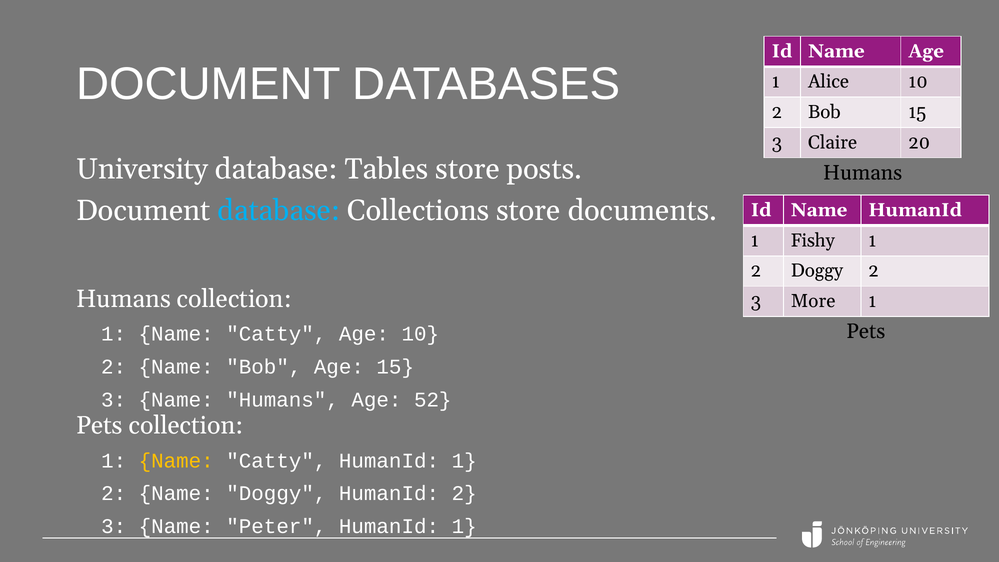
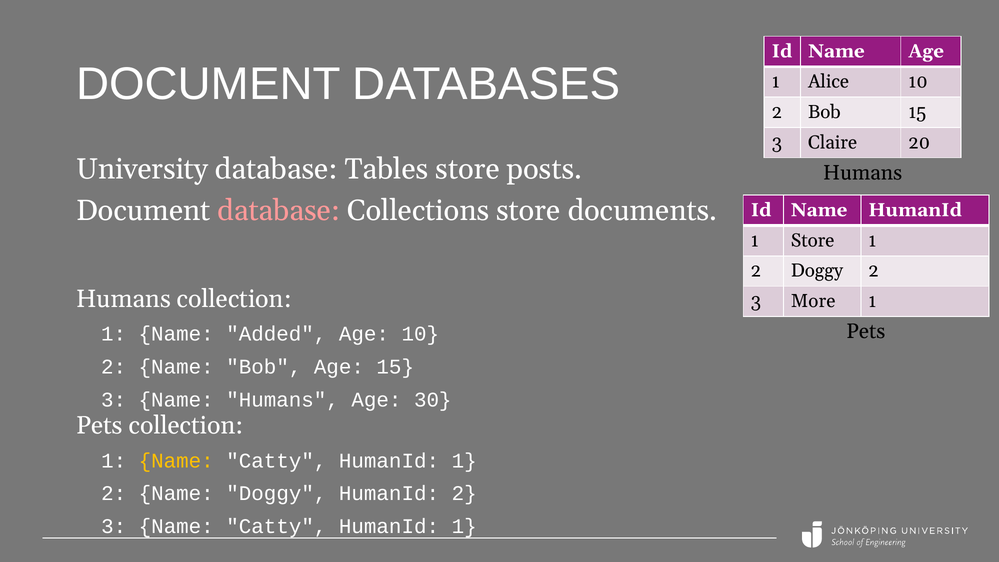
database at (279, 211) colour: light blue -> pink
1 Fishy: Fishy -> Store
Catty at (276, 334): Catty -> Added
52: 52 -> 30
3 Name Peter: Peter -> Catty
